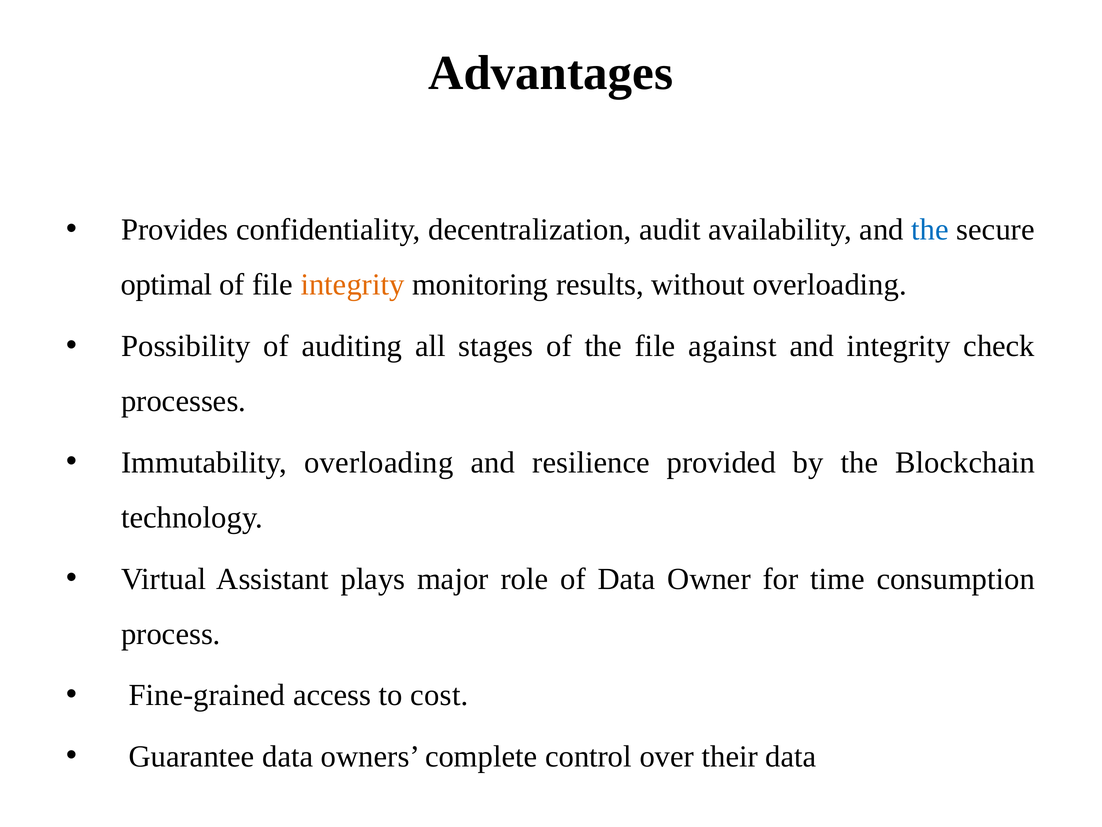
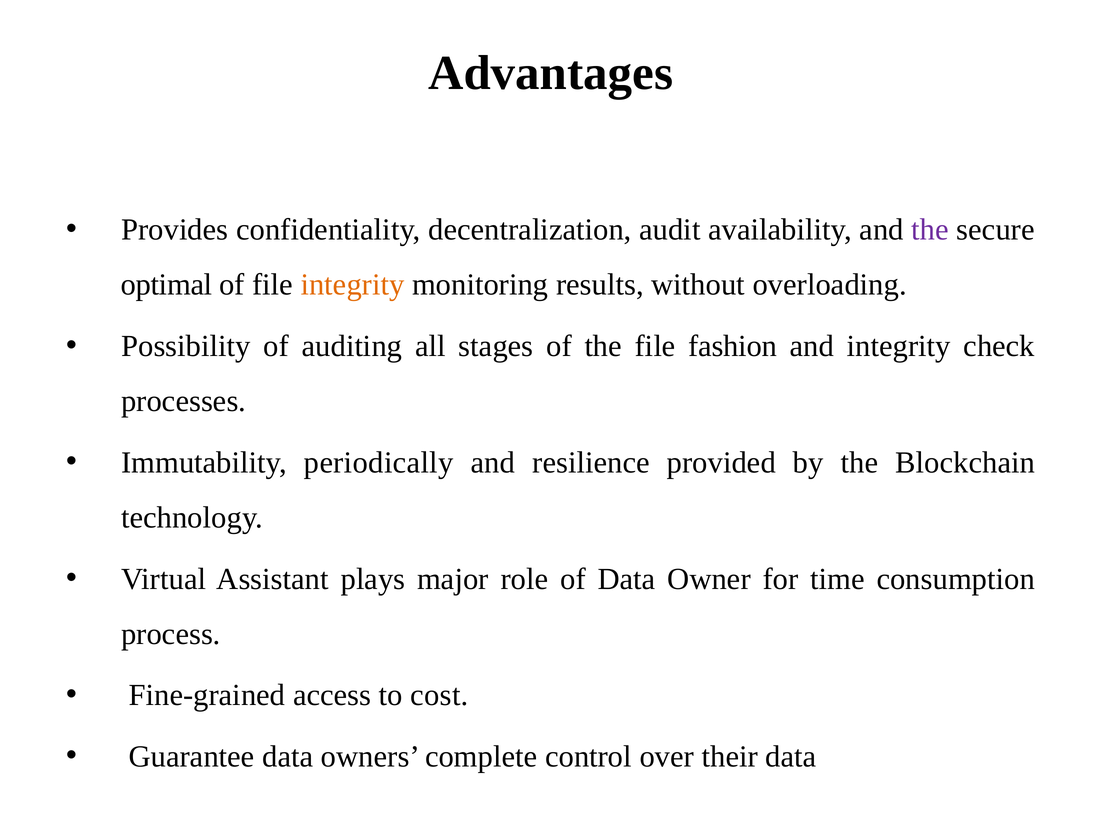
the at (930, 230) colour: blue -> purple
against: against -> fashion
Immutability overloading: overloading -> periodically
